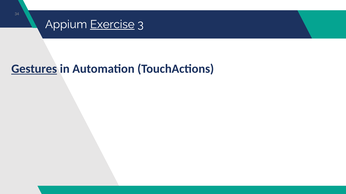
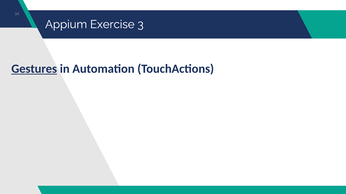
Exercise underline: present -> none
